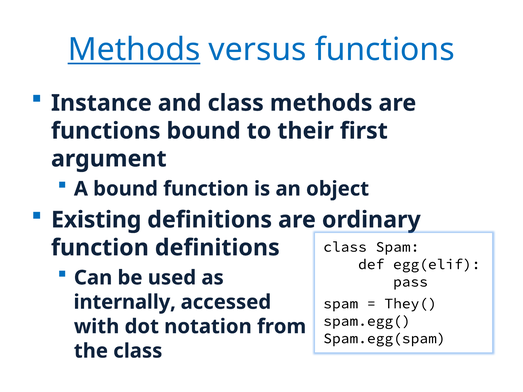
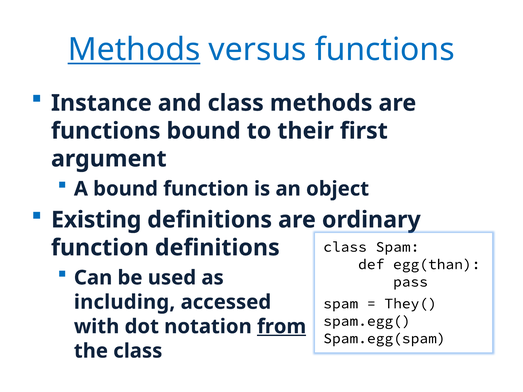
egg(elif: egg(elif -> egg(than
internally: internally -> including
from underline: none -> present
